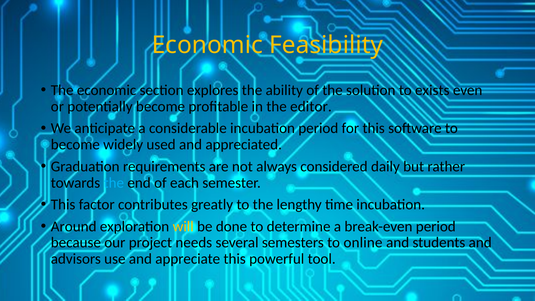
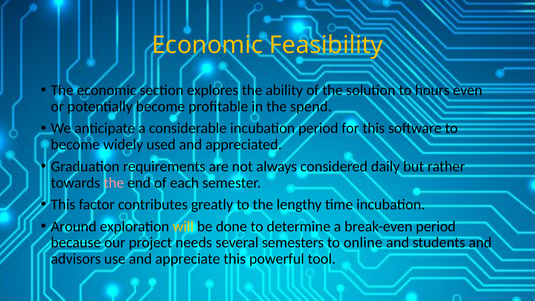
exists: exists -> hours
editor: editor -> spend
the at (114, 183) colour: light blue -> pink
